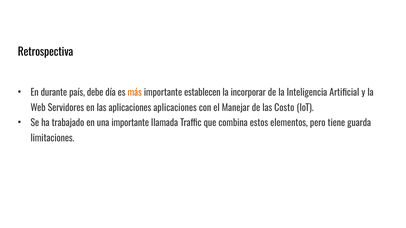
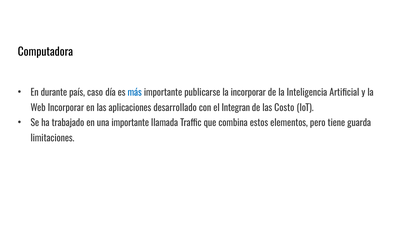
Retrospectiva: Retrospectiva -> Computadora
debe: debe -> caso
más colour: orange -> blue
establecen: establecen -> publicarse
Web Servidores: Servidores -> Incorporar
aplicaciones aplicaciones: aplicaciones -> desarrollado
Manejar: Manejar -> Integran
